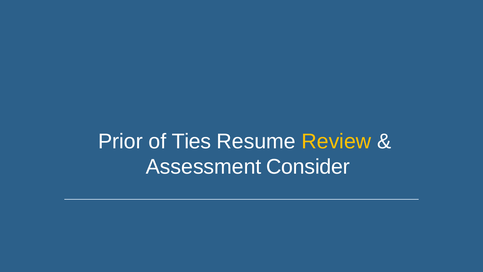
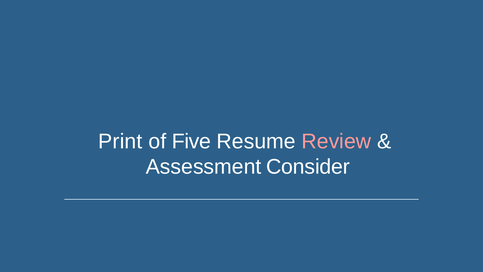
Prior: Prior -> Print
Ties: Ties -> Five
Review colour: yellow -> pink
